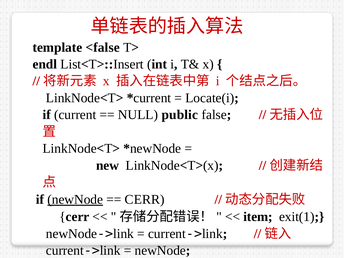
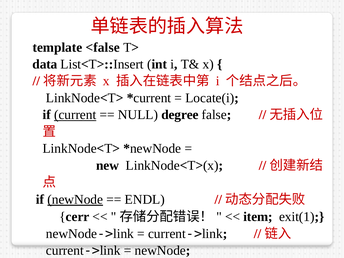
endl: endl -> data
current underline: none -> present
public: public -> degree
CERR at (145, 200): CERR -> ENDL
